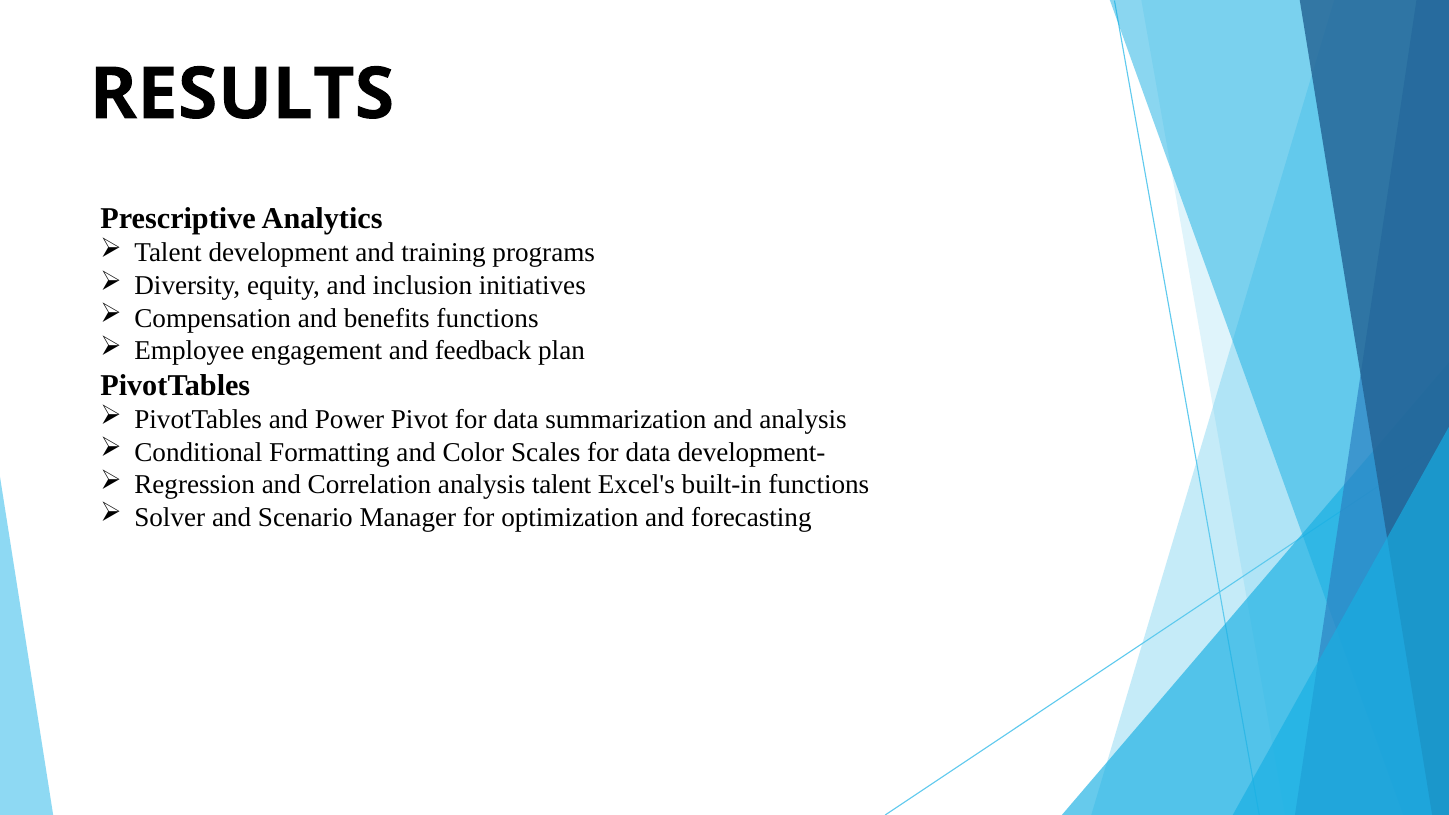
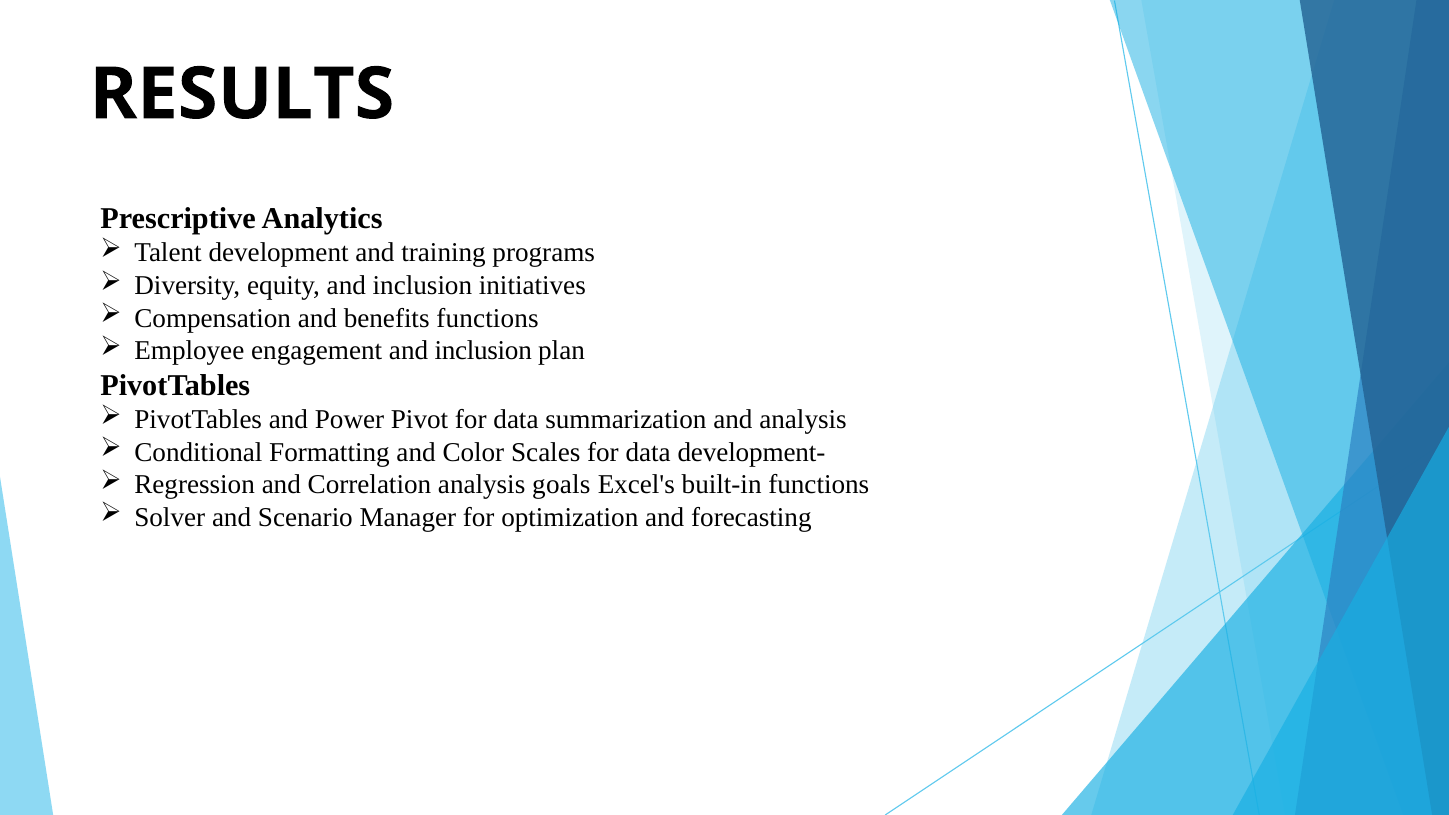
engagement and feedback: feedback -> inclusion
analysis talent: talent -> goals
